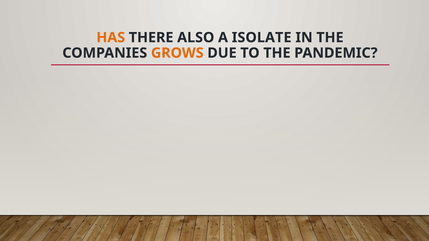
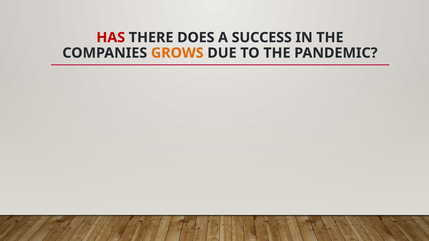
HAS colour: orange -> red
ALSO: ALSO -> DOES
ISOLATE: ISOLATE -> SUCCESS
